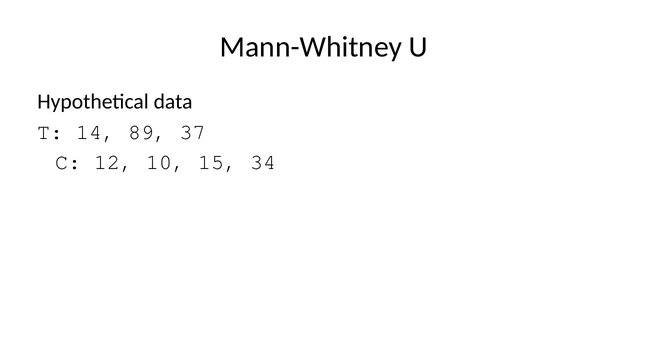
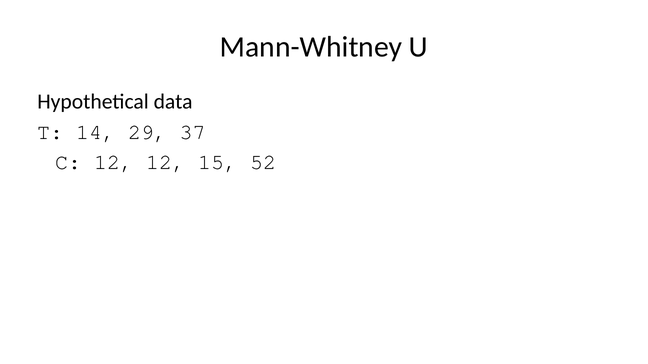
89: 89 -> 29
12 10: 10 -> 12
34: 34 -> 52
